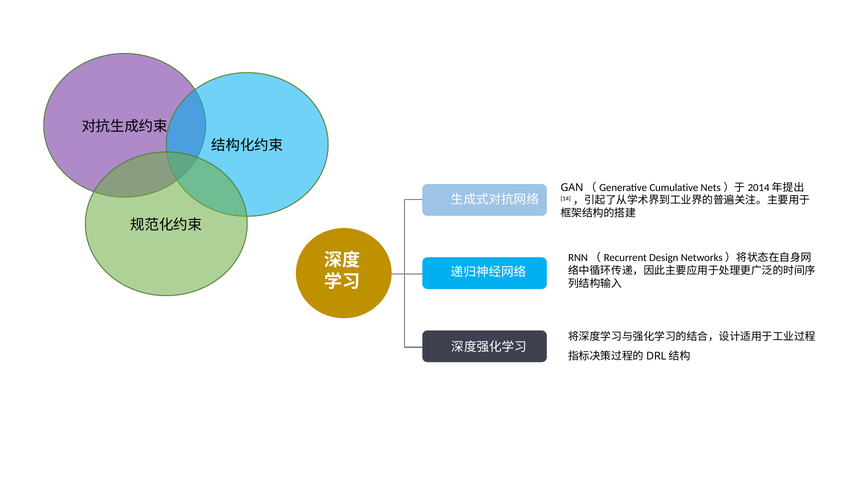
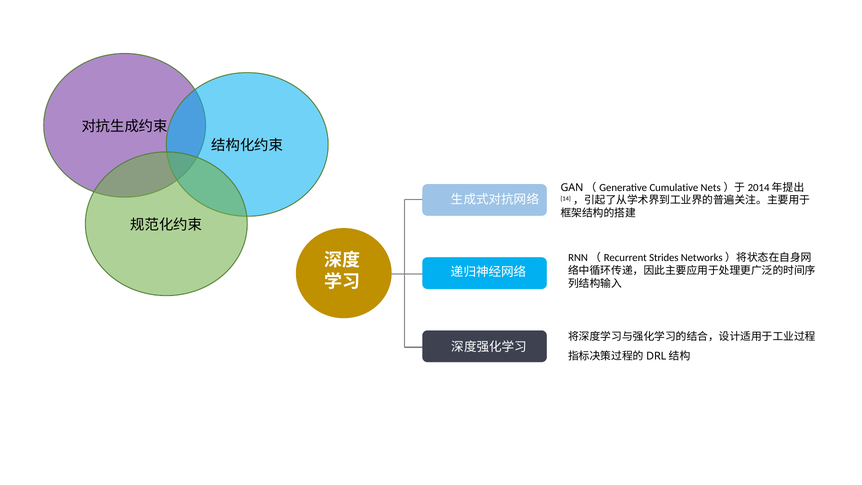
Design: Design -> Strides
